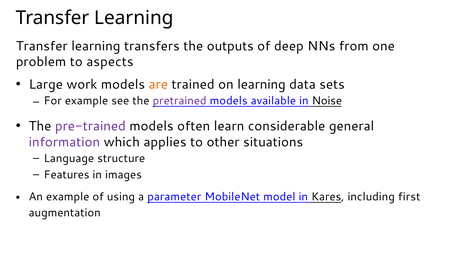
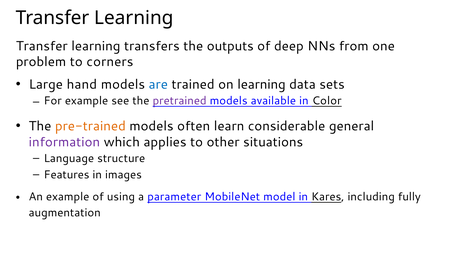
aspects: aspects -> corners
work: work -> hand
are colour: orange -> blue
Noise: Noise -> Color
pre-trained colour: purple -> orange
first: first -> fully
